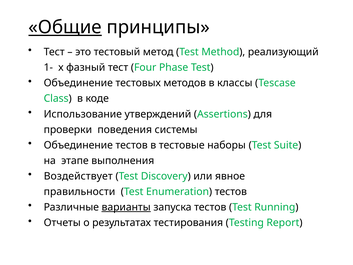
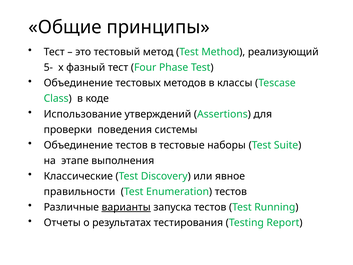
Общие underline: present -> none
1-: 1- -> 5-
Воздействует: Воздействует -> Классические
